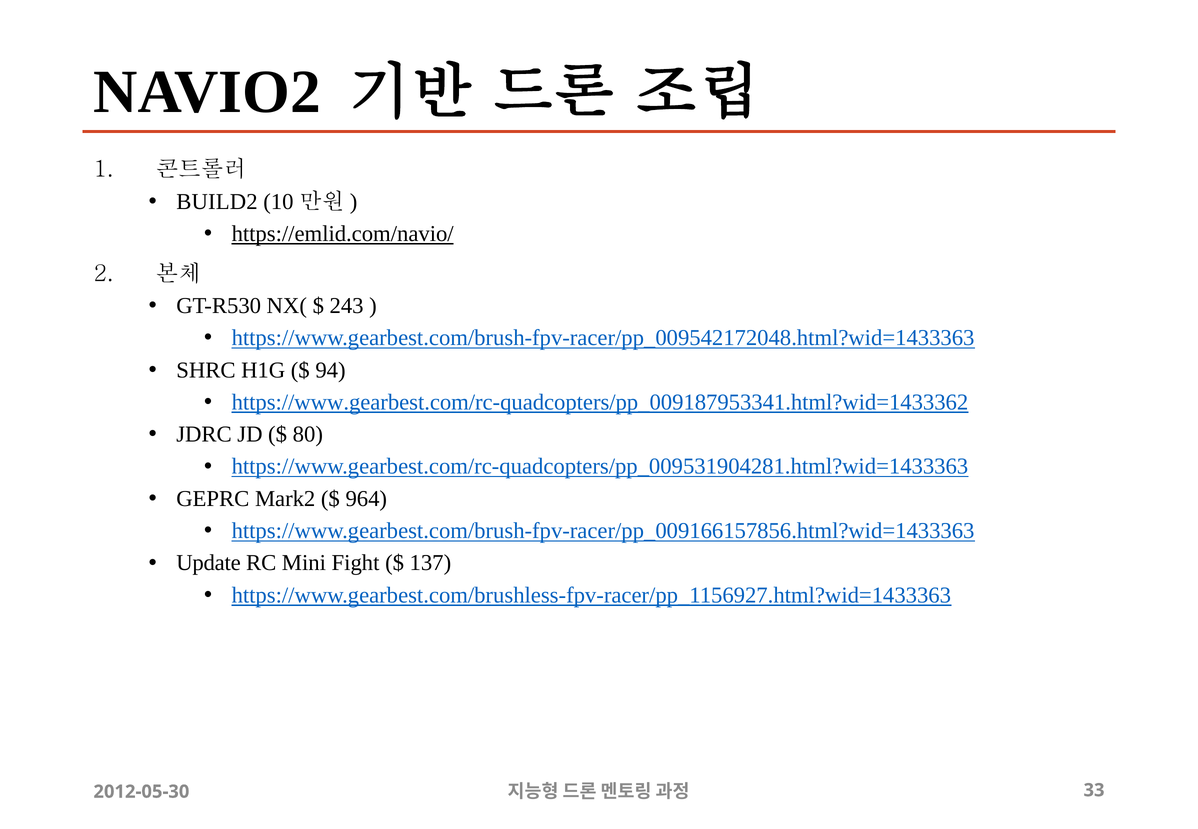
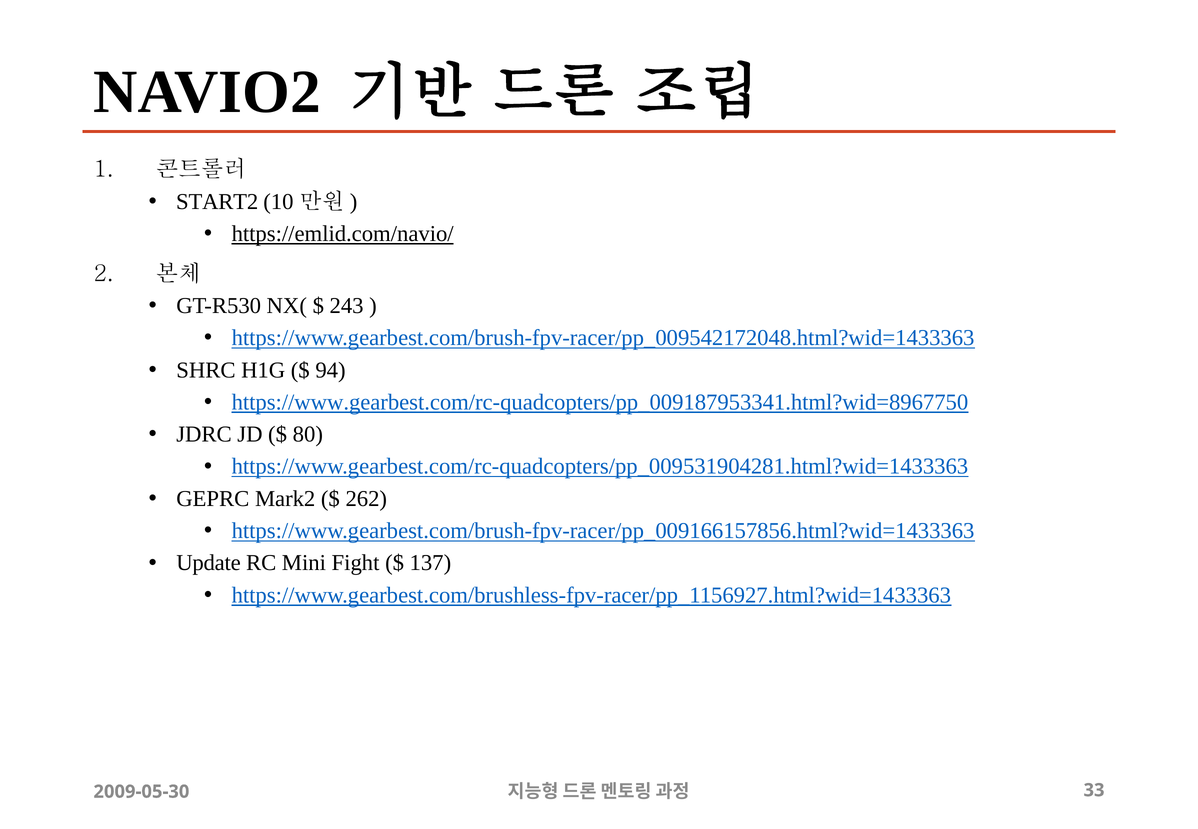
BUILD2: BUILD2 -> START2
https://www.gearbest.com/rc-quadcopters/pp_009187953341.html?wid=1433362: https://www.gearbest.com/rc-quadcopters/pp_009187953341.html?wid=1433362 -> https://www.gearbest.com/rc-quadcopters/pp_009187953341.html?wid=8967750
964: 964 -> 262
2012-05-30: 2012-05-30 -> 2009-05-30
